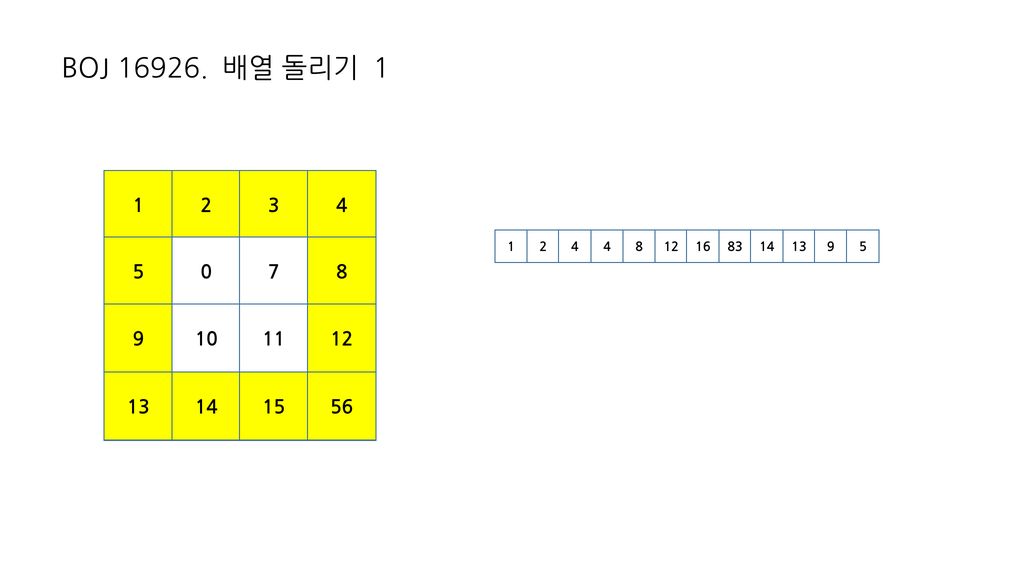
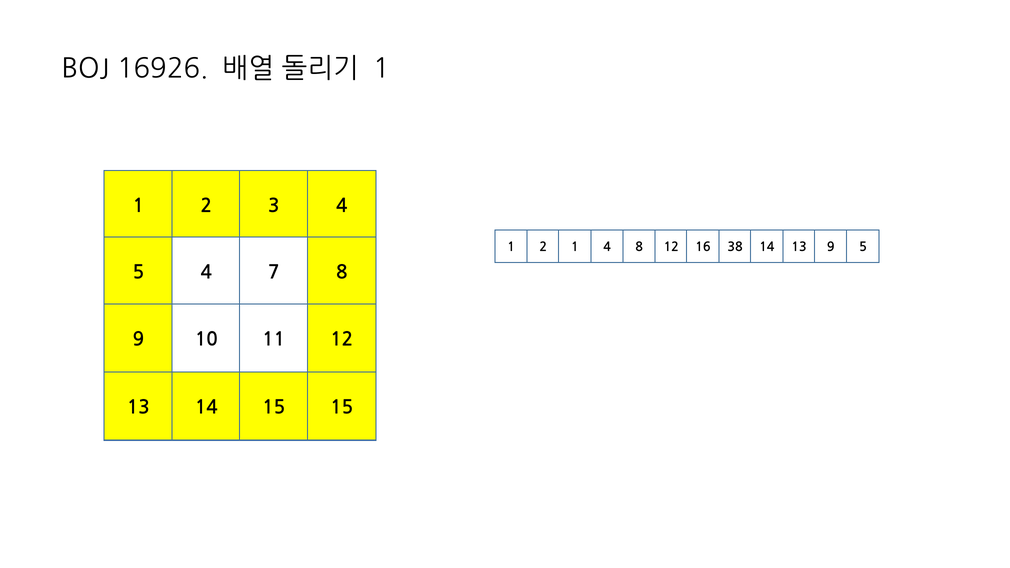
2 4: 4 -> 1
83: 83 -> 38
5 0: 0 -> 4
15 56: 56 -> 15
